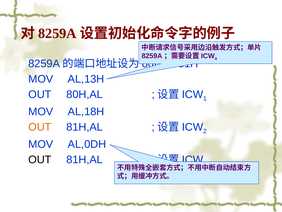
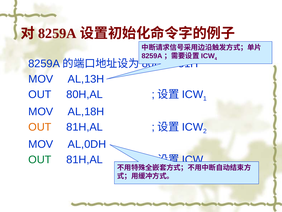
OUT at (40, 159) colour: black -> green
